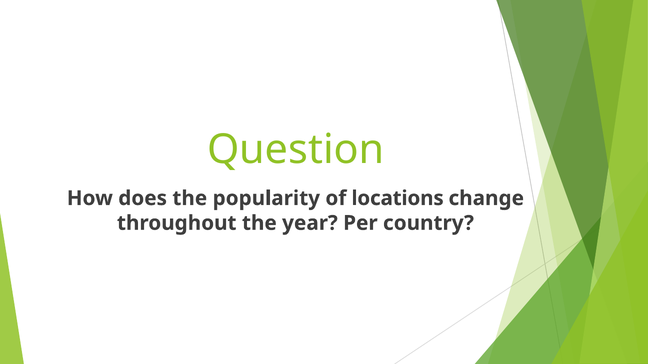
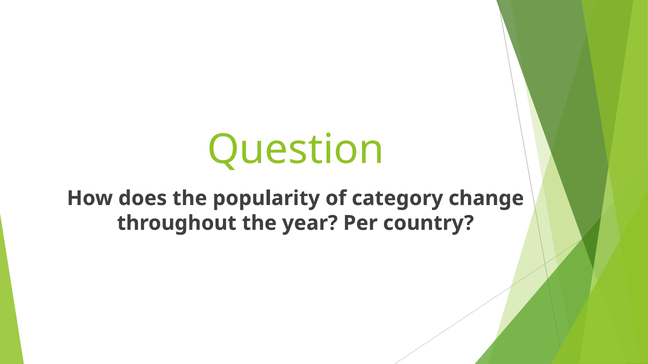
locations: locations -> category
